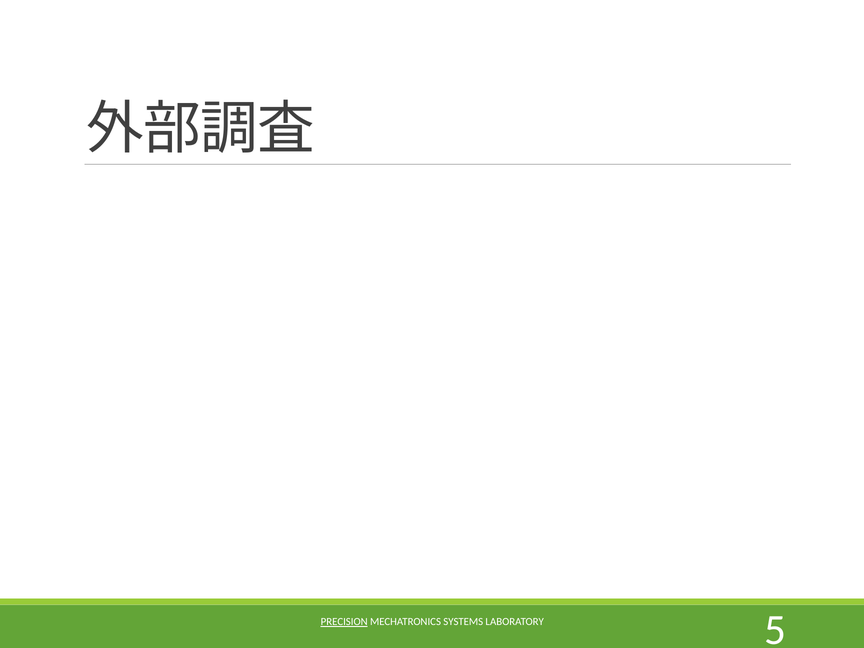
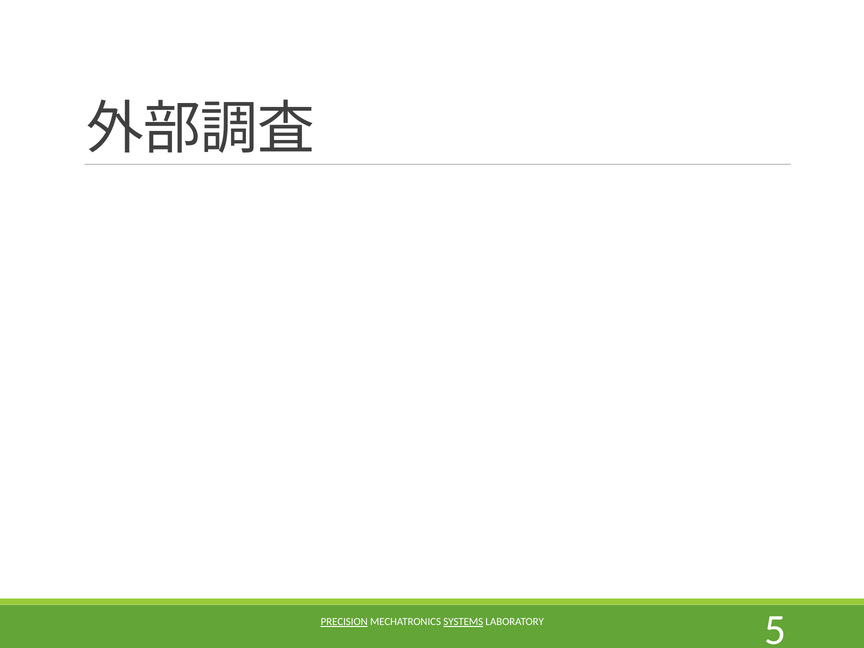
SYSTEMS underline: none -> present
